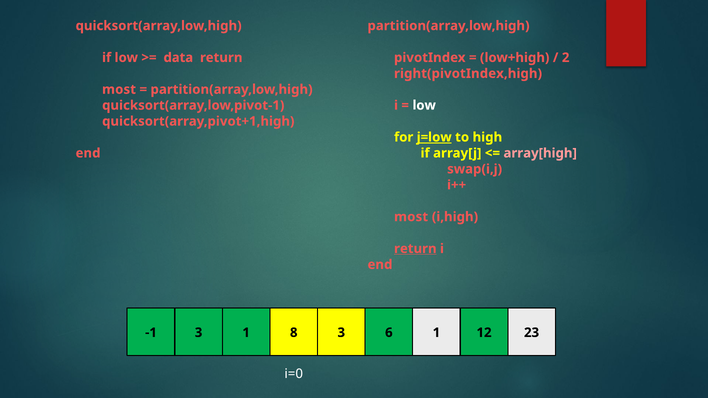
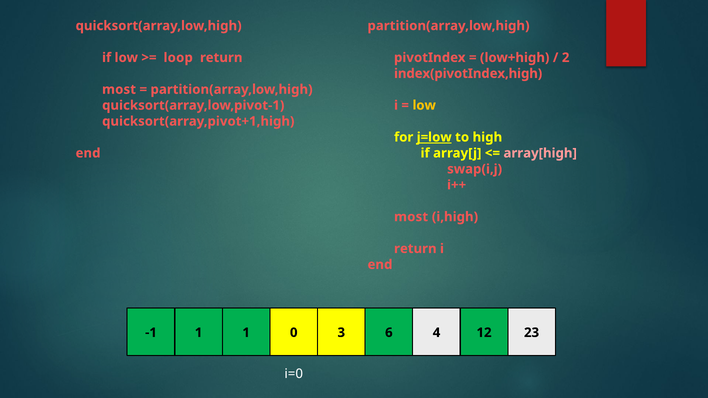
data: data -> loop
right(pivotIndex,high: right(pivotIndex,high -> index(pivotIndex,high
low at (424, 105) colour: white -> yellow
return at (415, 249) underline: present -> none
-1 3: 3 -> 1
8: 8 -> 0
6 1: 1 -> 4
